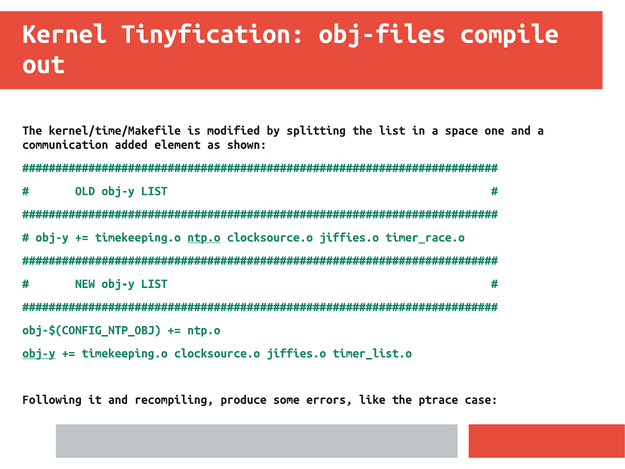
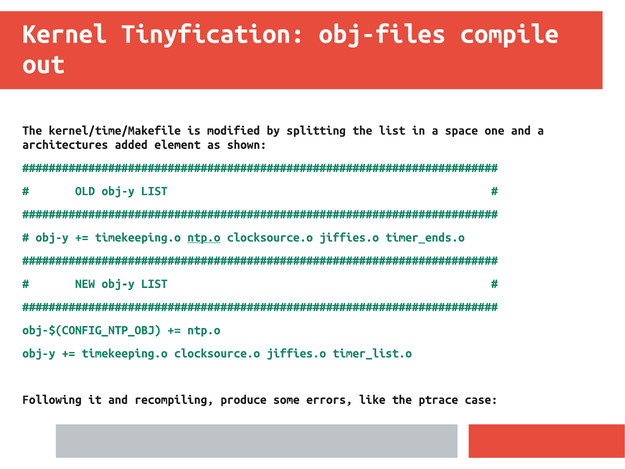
communication: communication -> architectures
timer_race.o: timer_race.o -> timer_ends.o
obj-y at (39, 353) underline: present -> none
